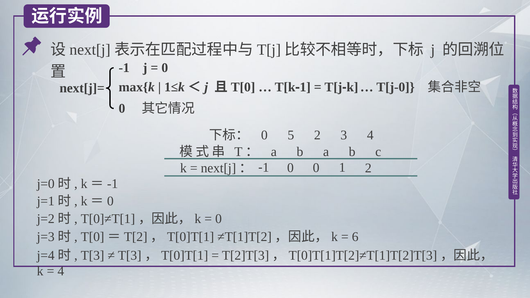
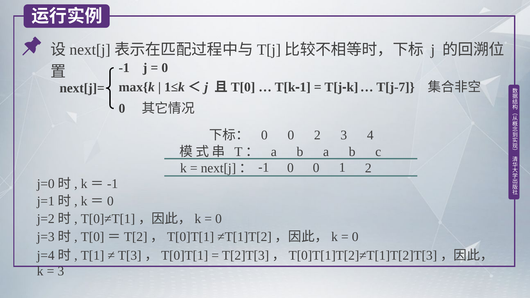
T[j-0: T[j-0 -> T[j-7
5 at (291, 135): 5 -> 0
6 at (355, 237): 6 -> 0
T[3: T[3 -> T[1
4 at (61, 271): 4 -> 3
